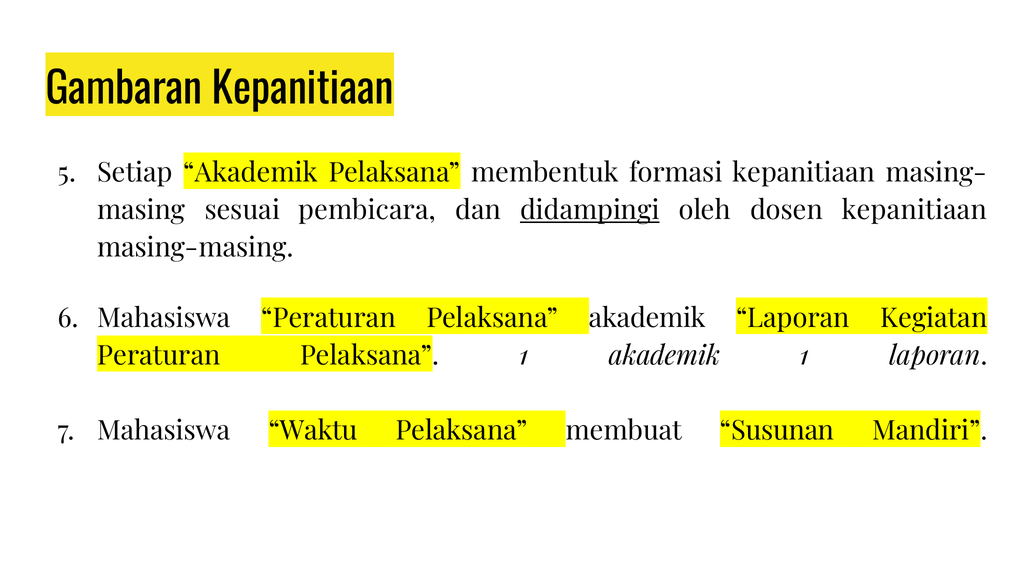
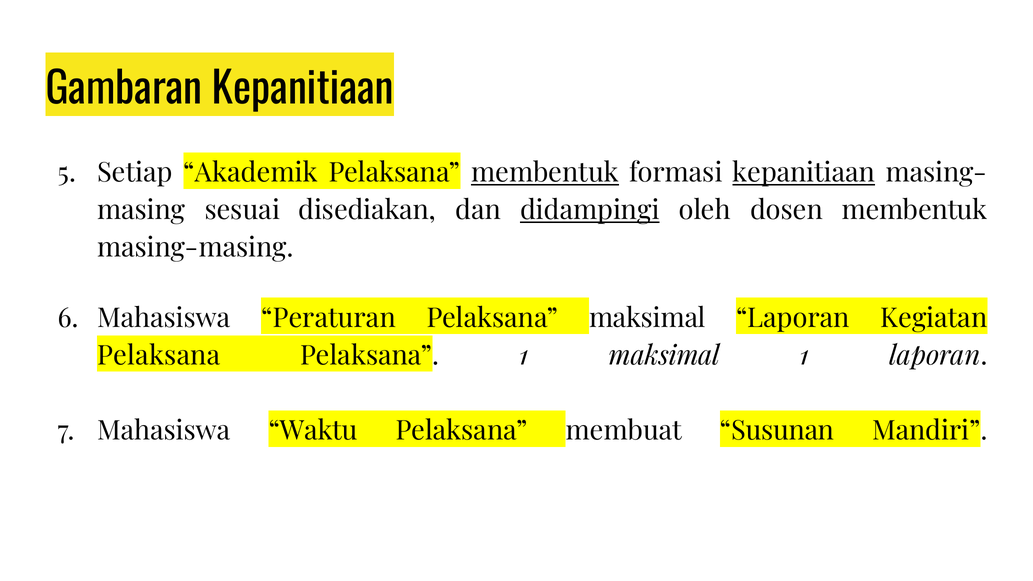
membentuk at (545, 173) underline: none -> present
kepanitiaan at (804, 173) underline: none -> present
pembicara: pembicara -> disediakan
dosen kepanitiaan: kepanitiaan -> membentuk
Pelaksana akademik: akademik -> maksimal
Peraturan at (159, 356): Peraturan -> Pelaksana
1 akademik: akademik -> maksimal
